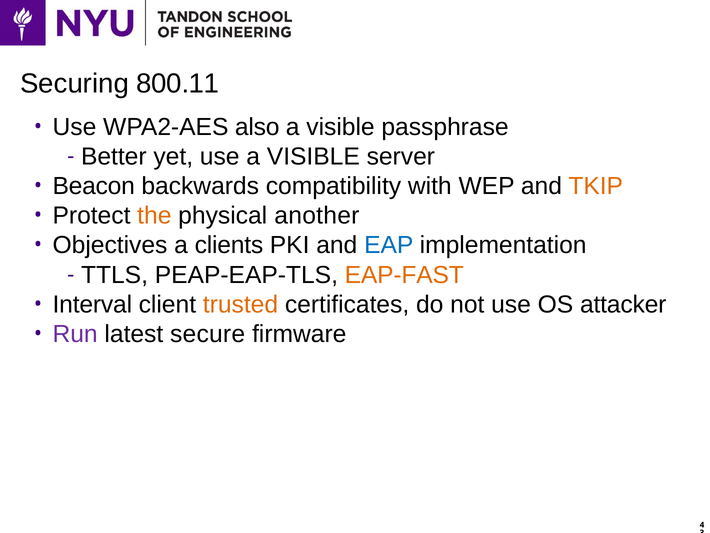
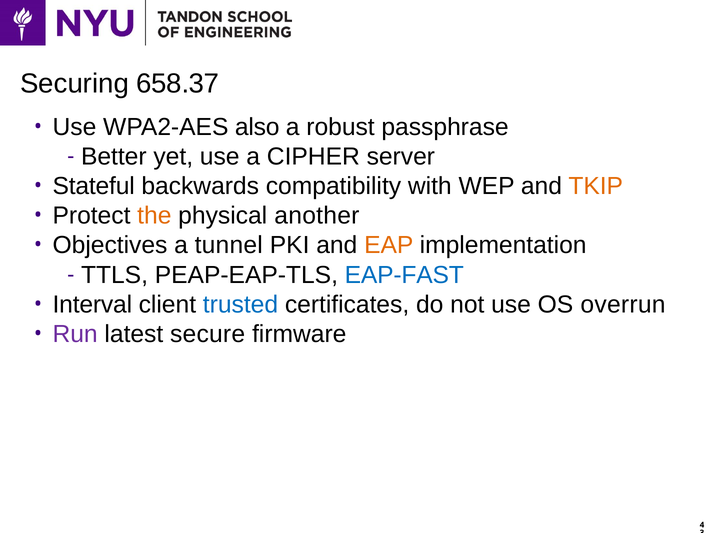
800.11: 800.11 -> 658.37
visible at (341, 127): visible -> robust
use a VISIBLE: VISIBLE -> CIPHER
Beacon: Beacon -> Stateful
clients: clients -> tunnel
EAP colour: blue -> orange
EAP-FAST colour: orange -> blue
trusted colour: orange -> blue
attacker: attacker -> overrun
